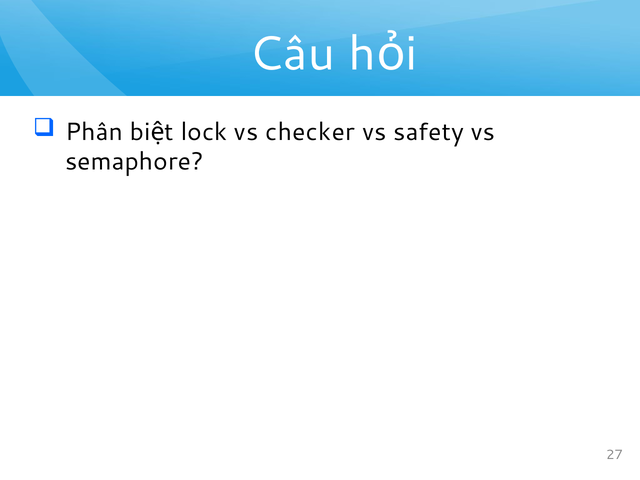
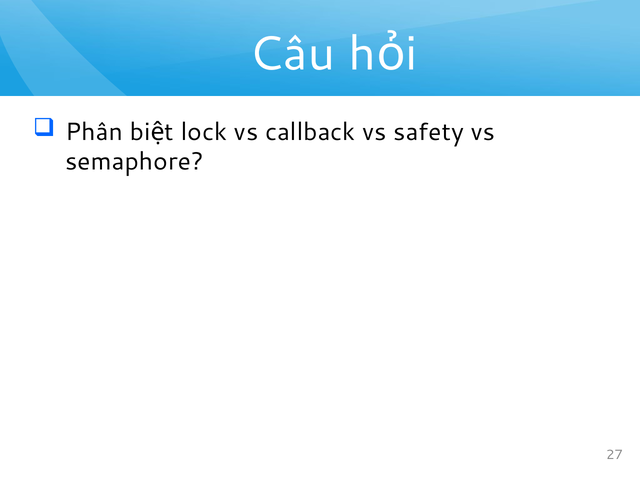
checker: checker -> callback
